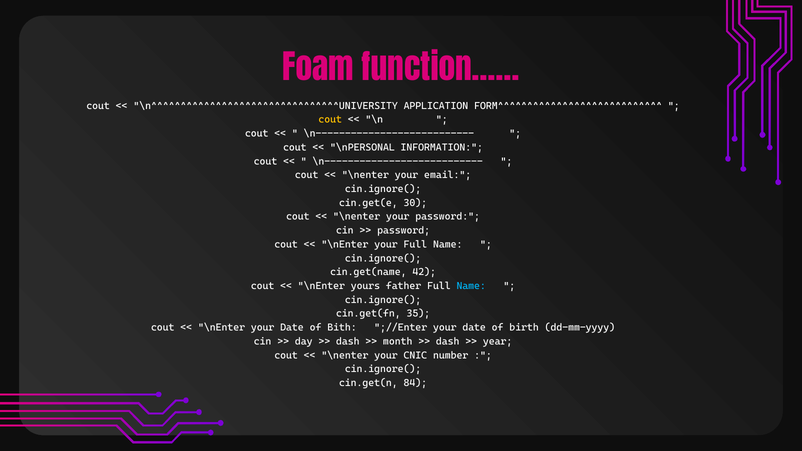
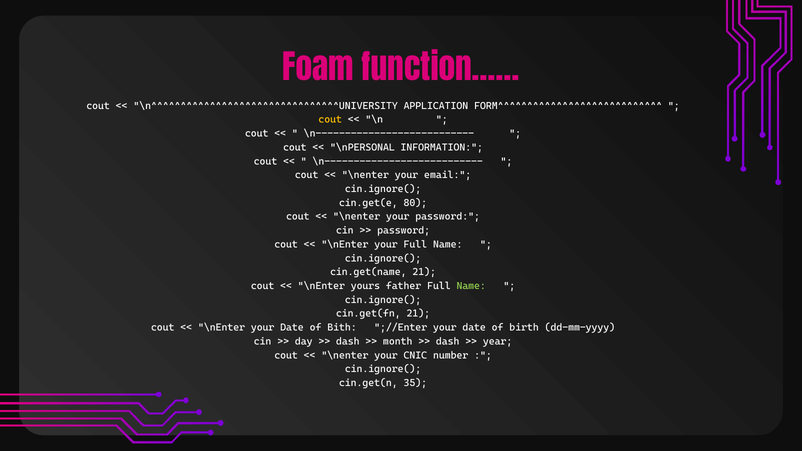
30: 30 -> 80
cin.get(name 42: 42 -> 21
Name at (471, 286) colour: light blue -> light green
cin.get(fn 35: 35 -> 21
84: 84 -> 35
